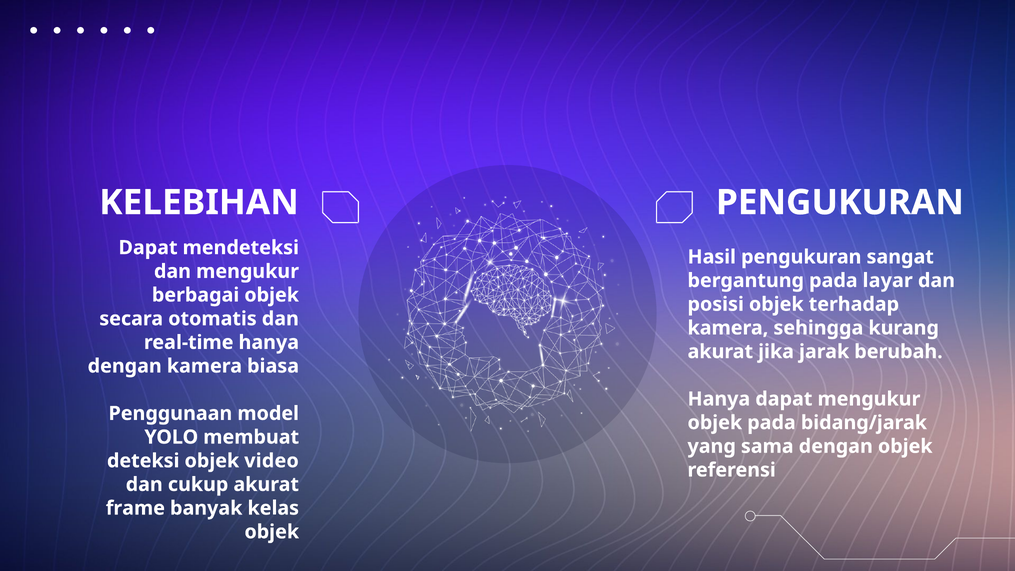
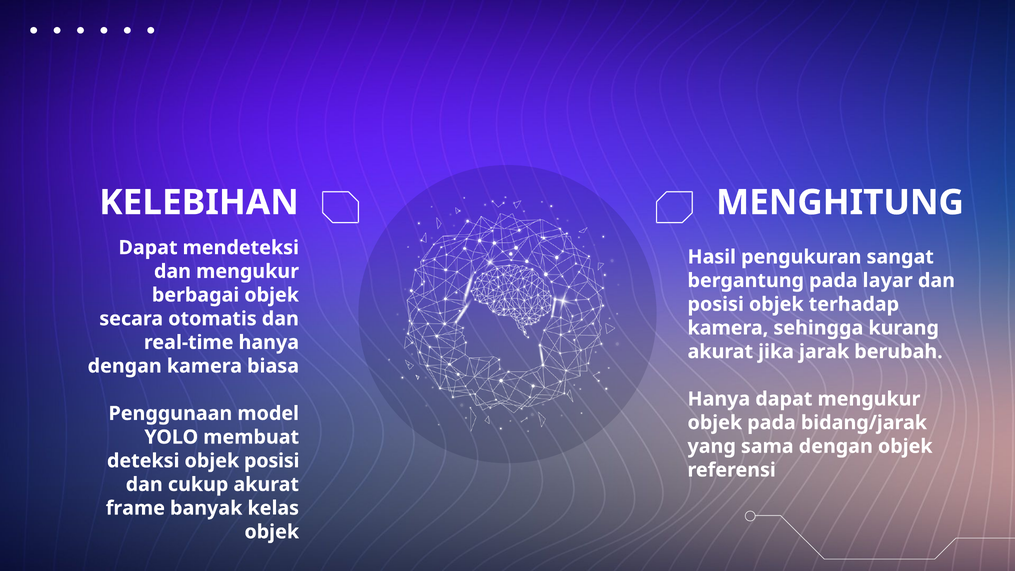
PENGUKURAN at (840, 203): PENGUKURAN -> MENGHITUNG
objek video: video -> posisi
